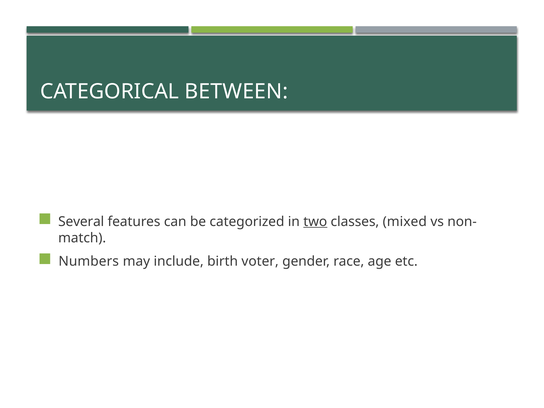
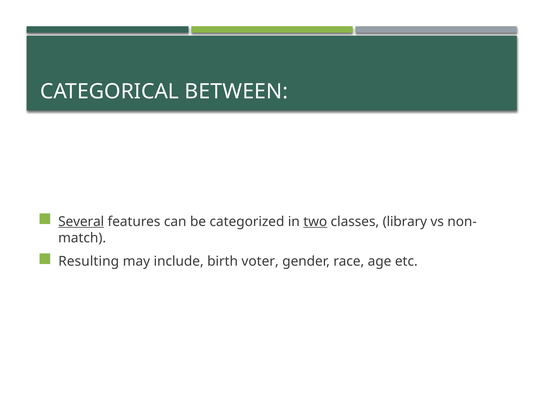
Several underline: none -> present
mixed: mixed -> library
Numbers: Numbers -> Resulting
